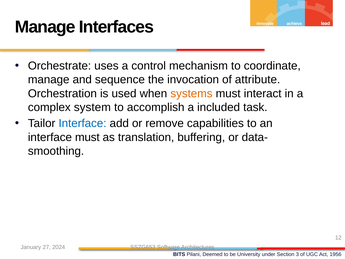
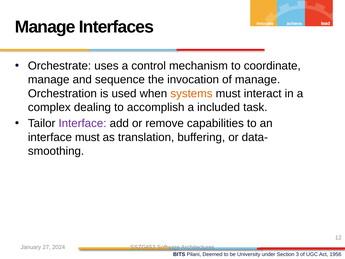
of attribute: attribute -> manage
system: system -> dealing
Interface at (82, 123) colour: blue -> purple
